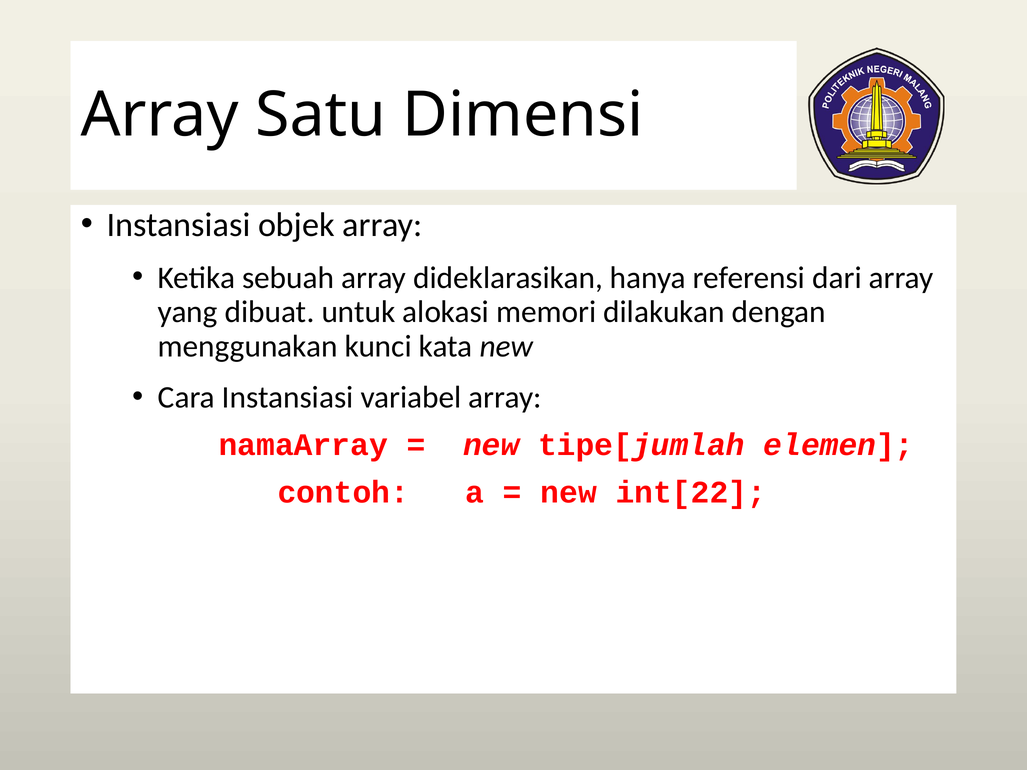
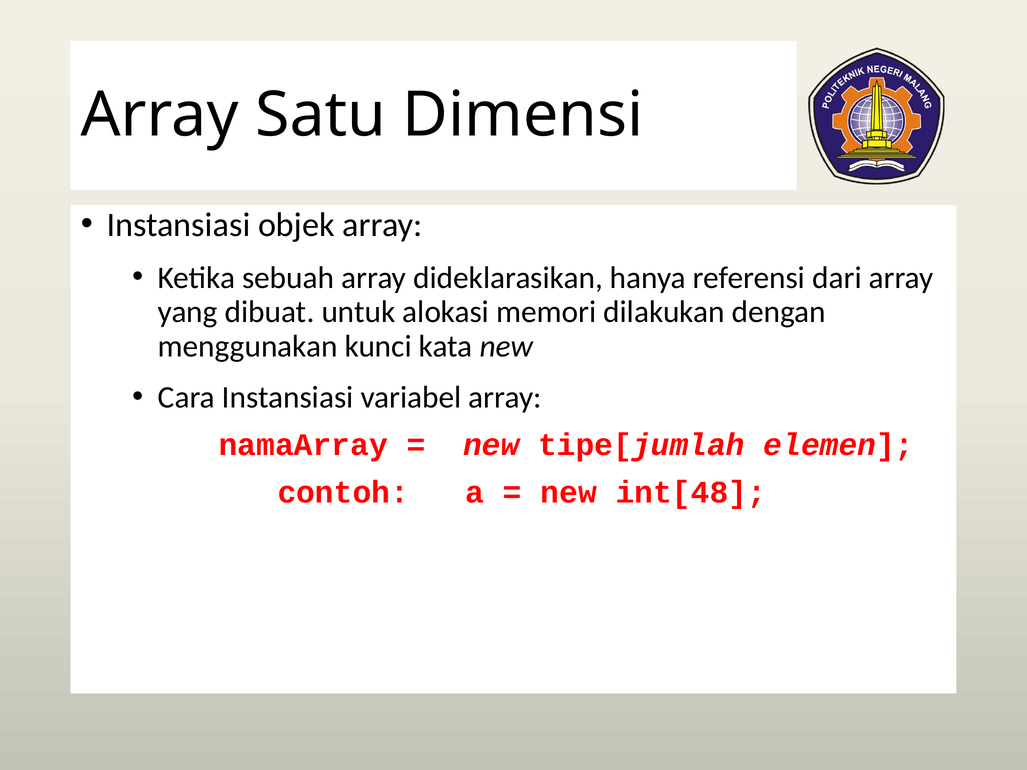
int[22: int[22 -> int[48
